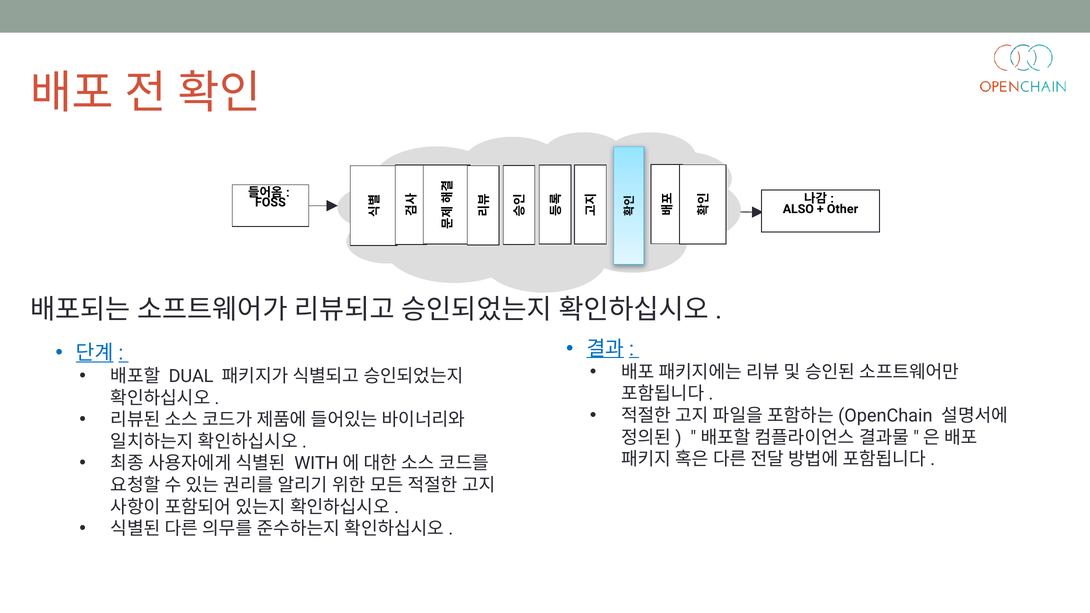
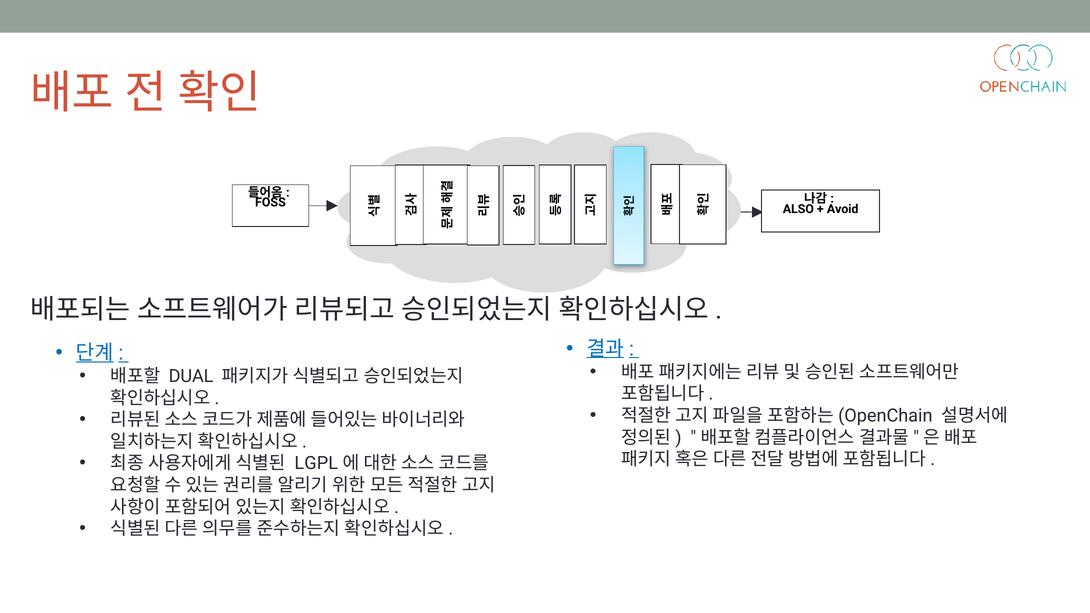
Other: Other -> Avoid
WITH: WITH -> LGPL
